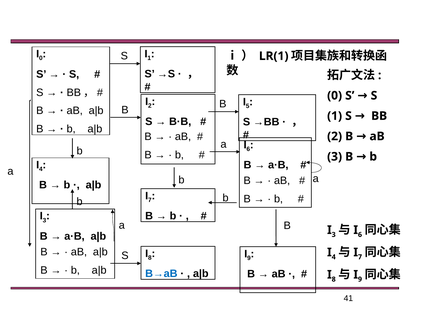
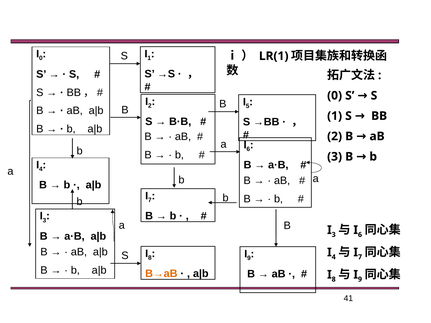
B→aB colour: blue -> orange
